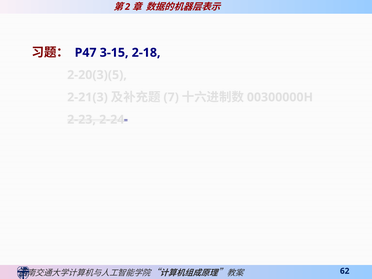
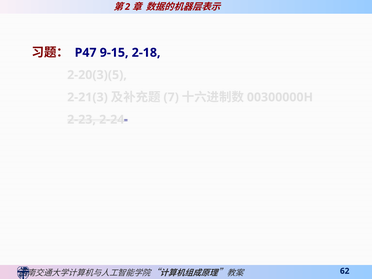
3-15: 3-15 -> 9-15
